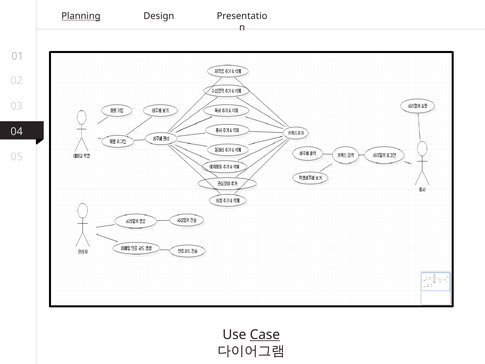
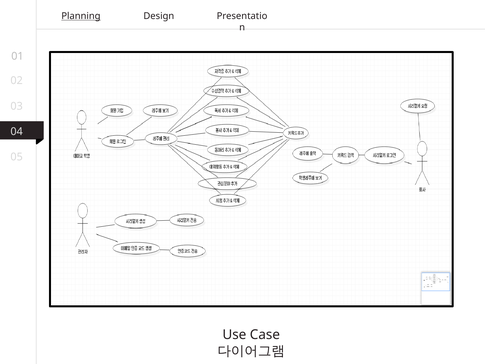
Case underline: present -> none
